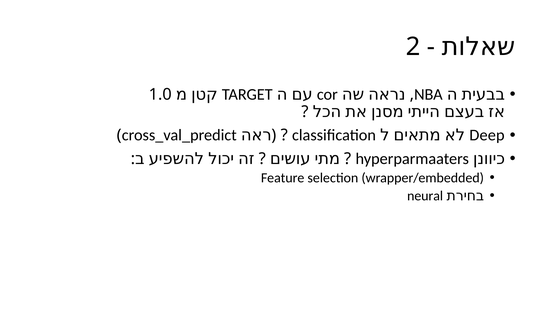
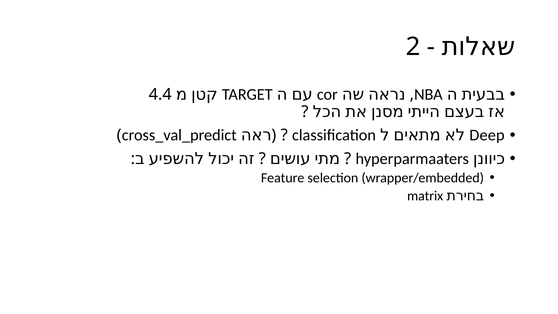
1.0: 1.0 -> 4.4
neural: neural -> matrix
